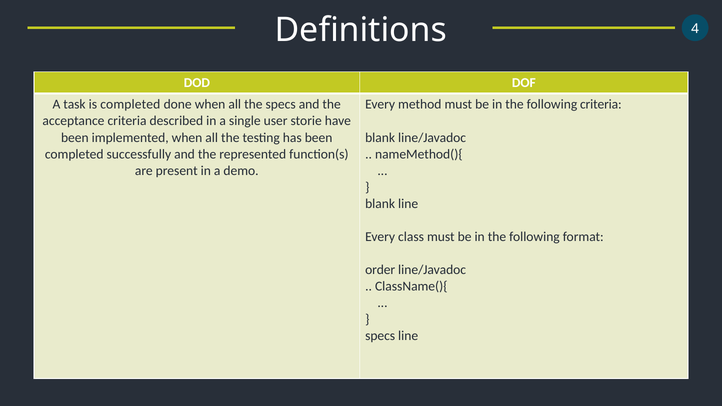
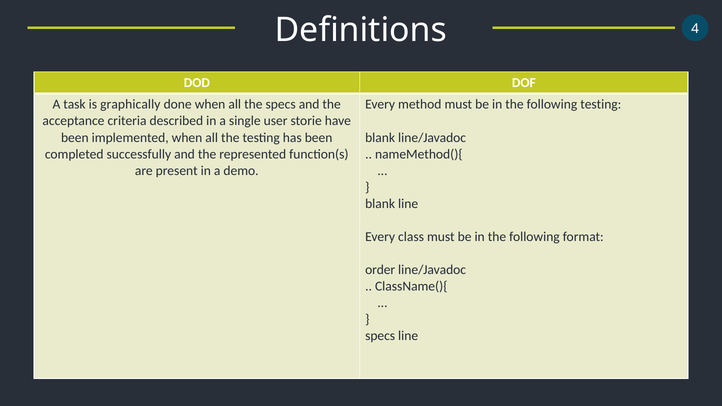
is completed: completed -> graphically
following criteria: criteria -> testing
